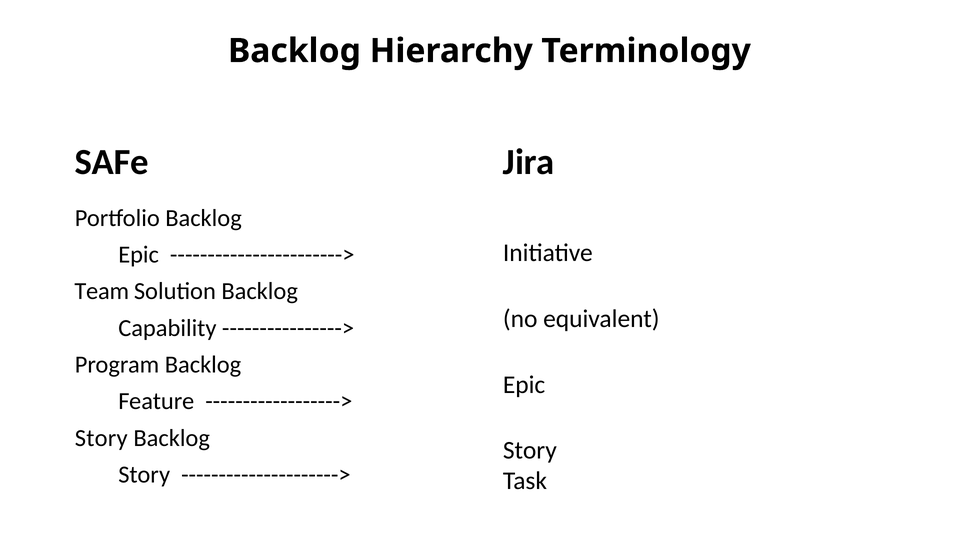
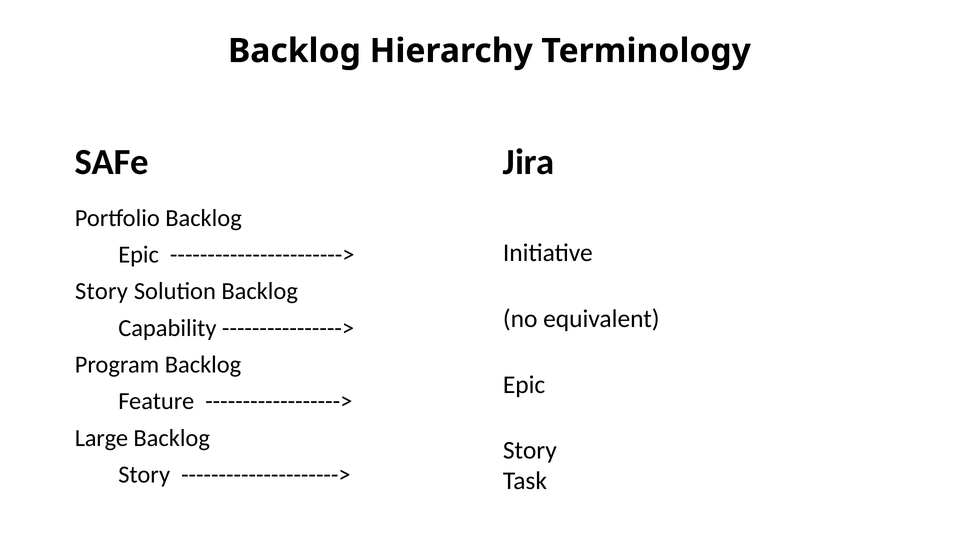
Team at (102, 291): Team -> Story
Story at (101, 438): Story -> Large
